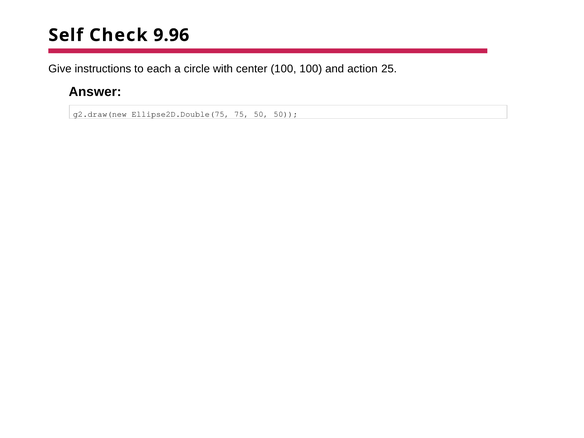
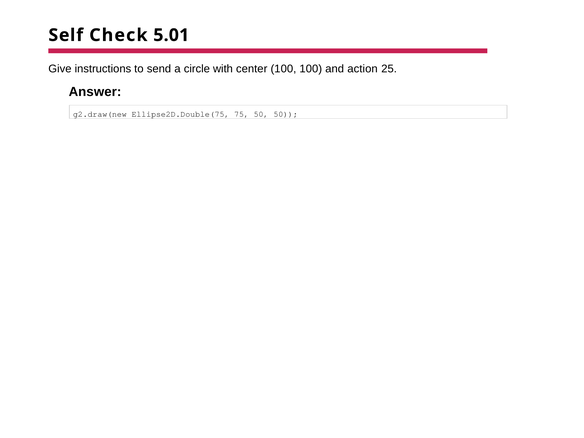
9.96: 9.96 -> 5.01
each: each -> send
